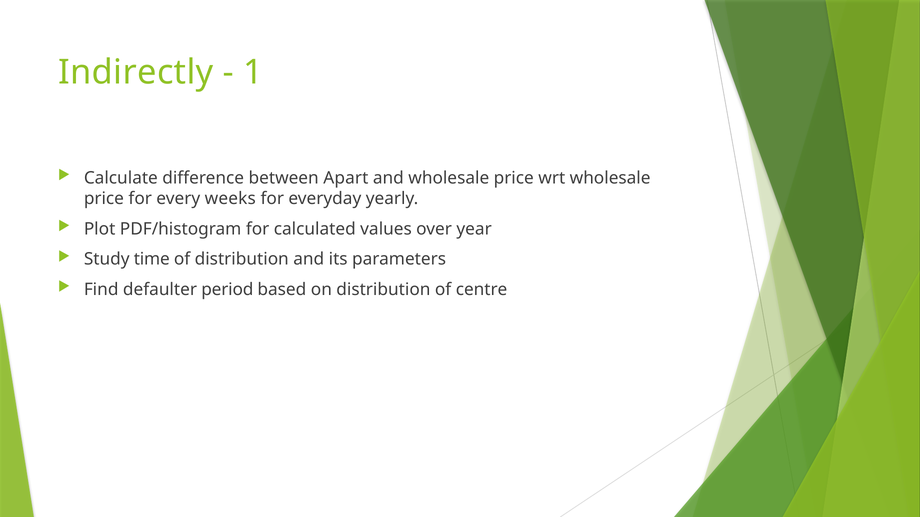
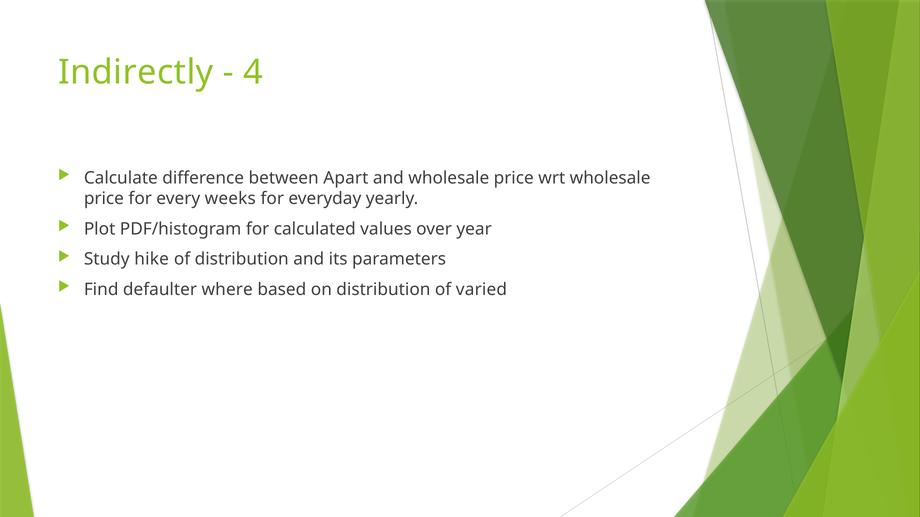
1: 1 -> 4
time: time -> hike
period: period -> where
centre: centre -> varied
